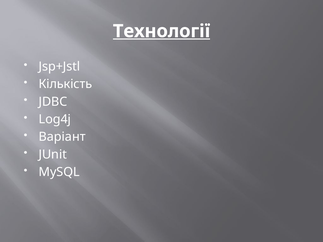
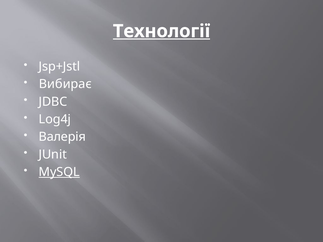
Кількість: Кількість -> Вибирає
Варіант: Варіант -> Валерія
MySQL underline: none -> present
